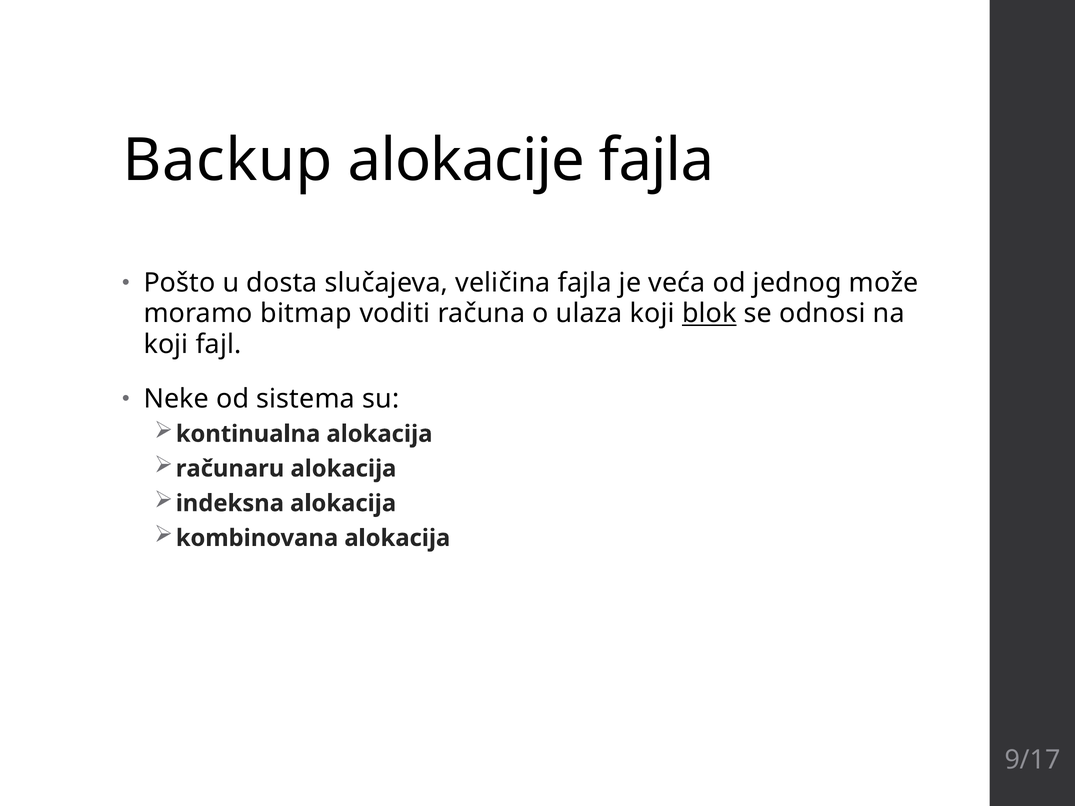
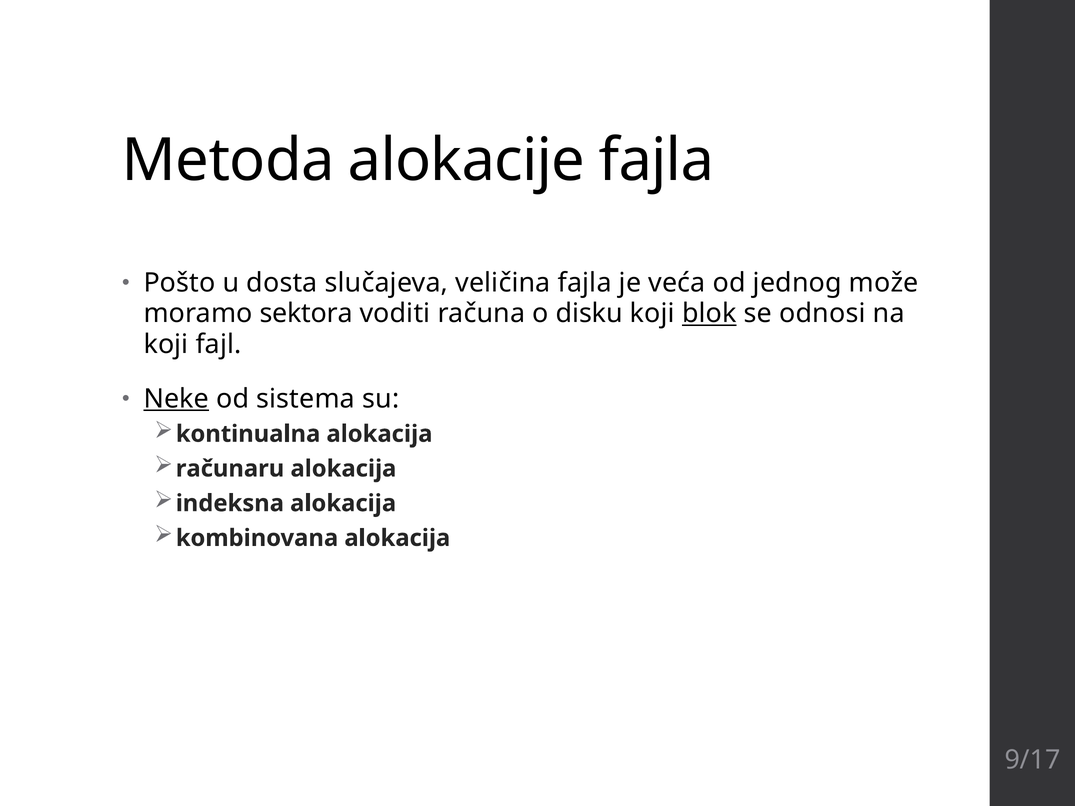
Backup: Backup -> Metoda
bitmap: bitmap -> sektora
ulaza: ulaza -> disku
Neke underline: none -> present
